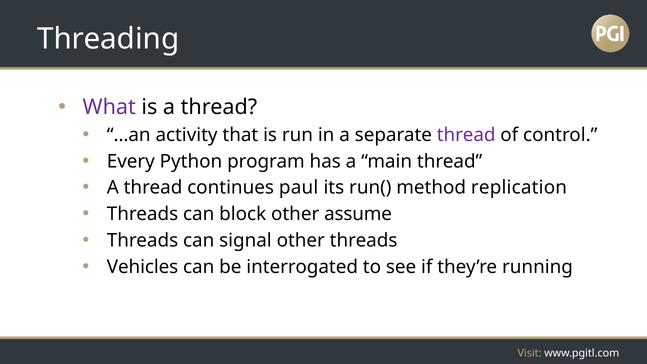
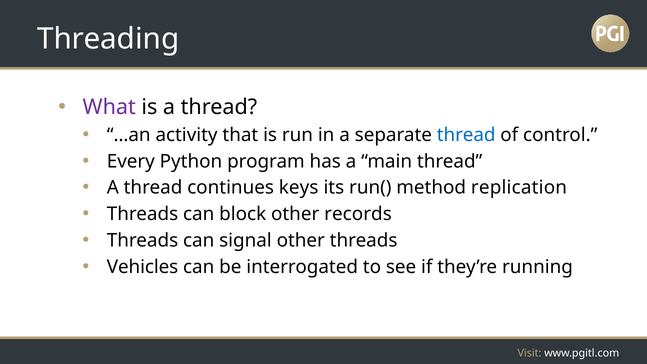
thread at (466, 135) colour: purple -> blue
paul: paul -> keys
assume: assume -> records
